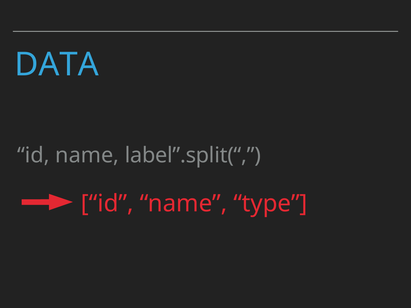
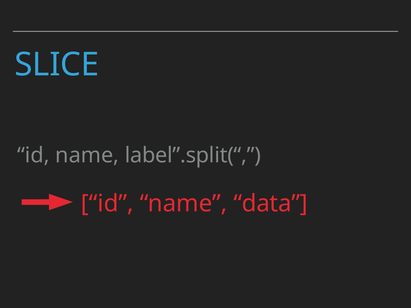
DATA: DATA -> SLICE
type: type -> data
